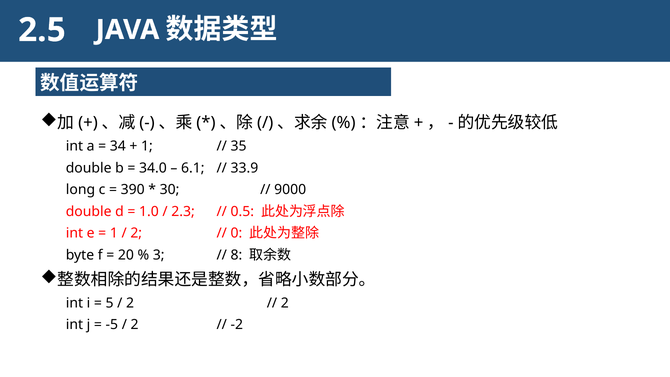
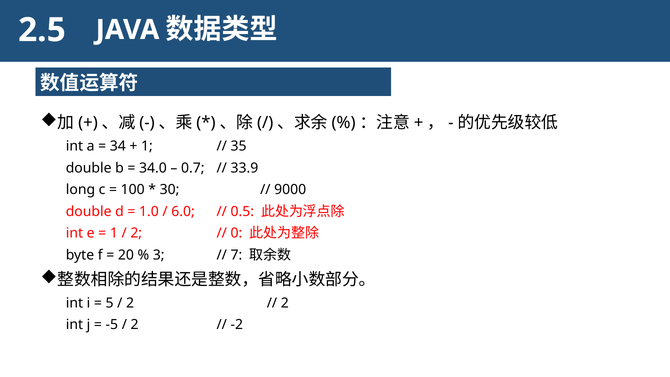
6.1: 6.1 -> 0.7
390: 390 -> 100
2.3: 2.3 -> 6.0
8: 8 -> 7
